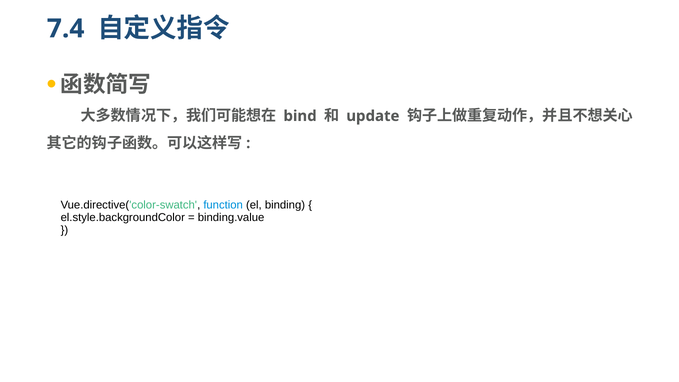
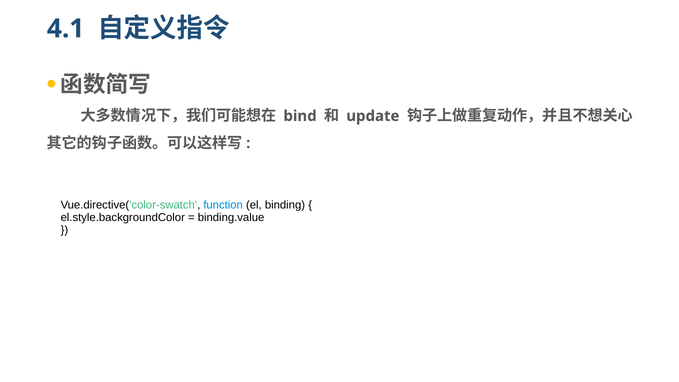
7.4: 7.4 -> 4.1
